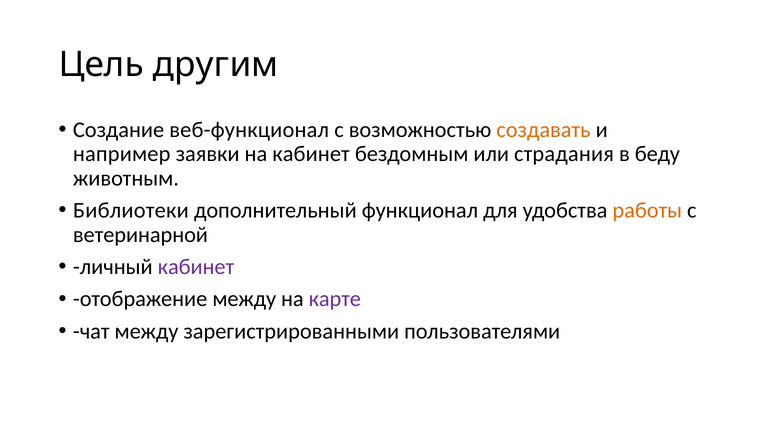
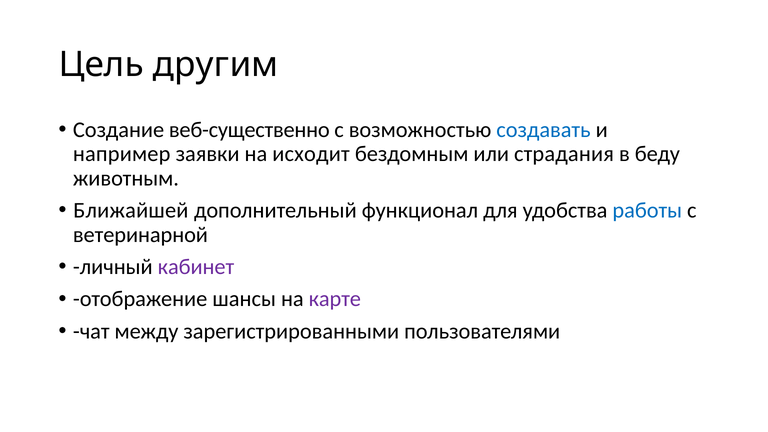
веб-функционал: веб-функционал -> веб-существенно
создавать colour: orange -> blue
на кабинет: кабинет -> исходит
Библиотеки: Библиотеки -> Ближайшей
работы colour: orange -> blue
отображение между: между -> шансы
